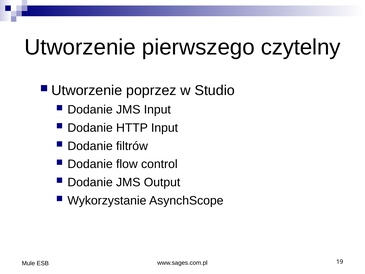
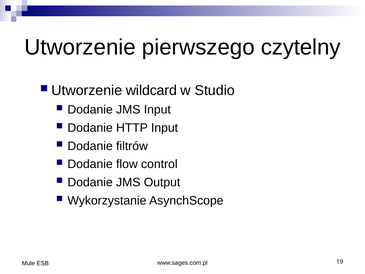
poprzez: poprzez -> wildcard
